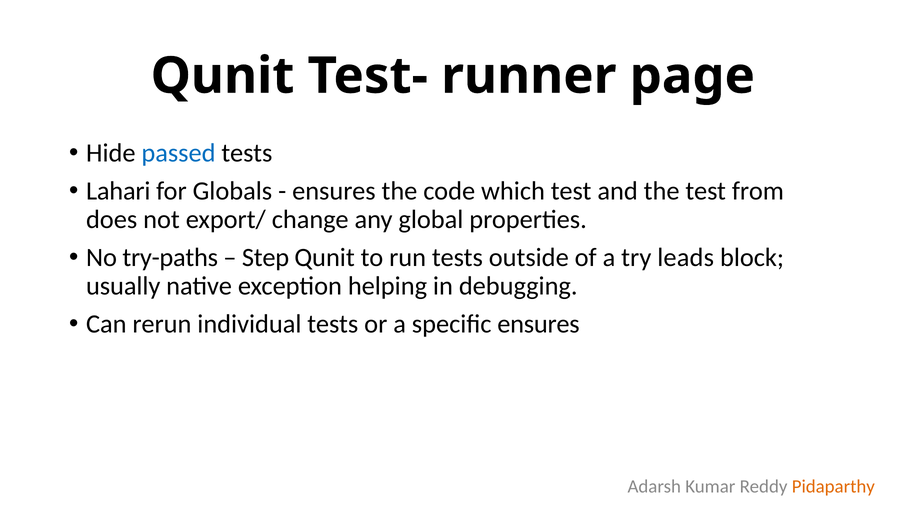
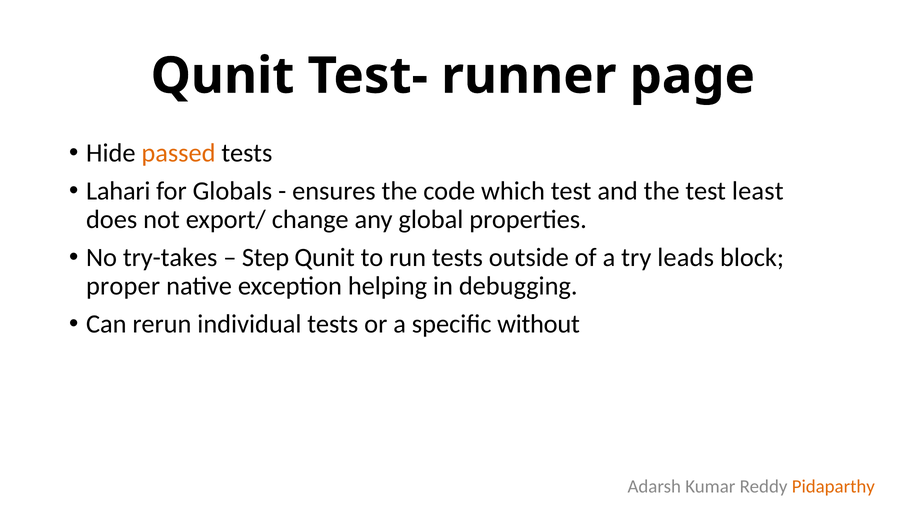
passed colour: blue -> orange
from: from -> least
try-paths: try-paths -> try-takes
usually: usually -> proper
specific ensures: ensures -> without
